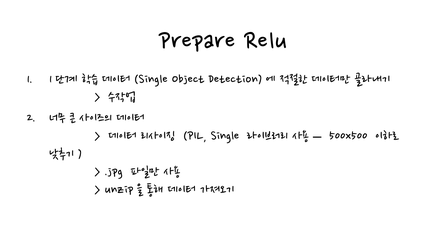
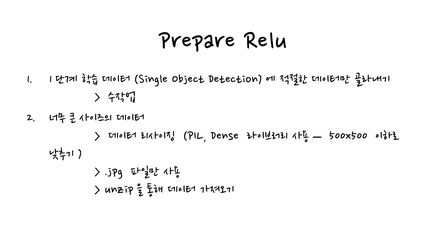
Single: Single -> Dense
